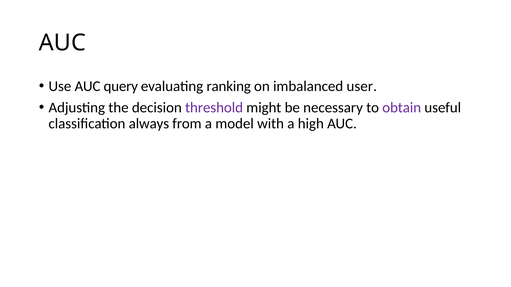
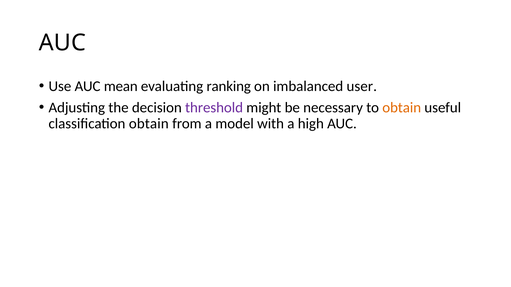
query: query -> mean
obtain at (402, 108) colour: purple -> orange
classification always: always -> obtain
